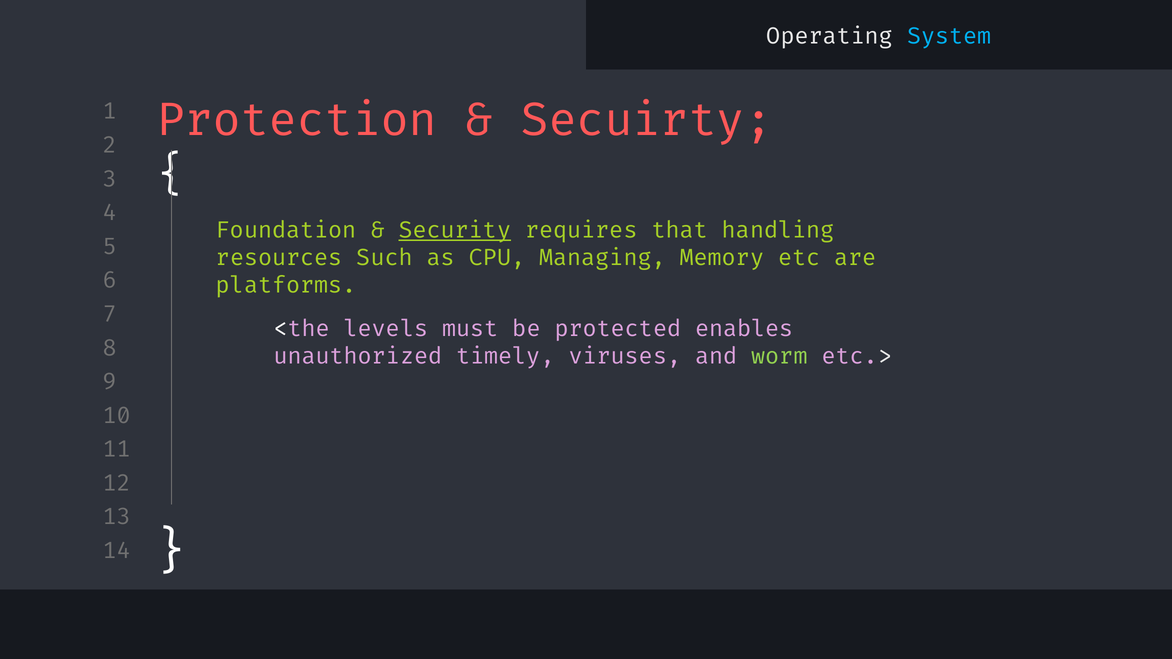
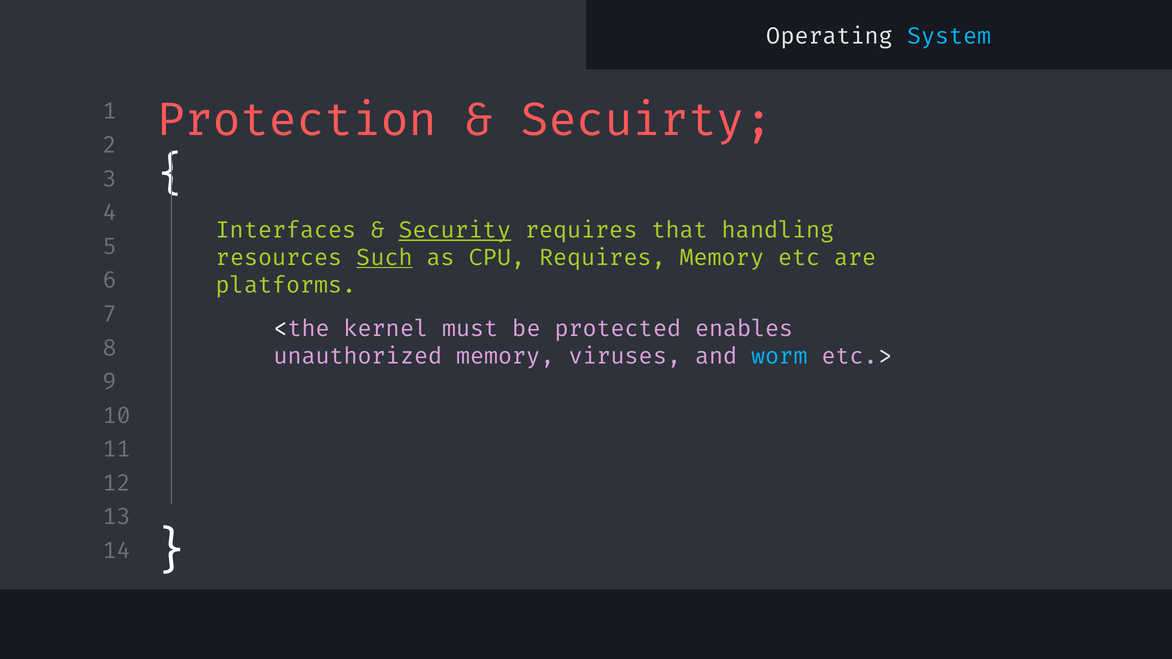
Foundation: Foundation -> Interfaces
Such underline: none -> present
CPU Managing: Managing -> Requires
levels: levels -> kernel
unauthorized timely: timely -> memory
worm colour: light green -> light blue
